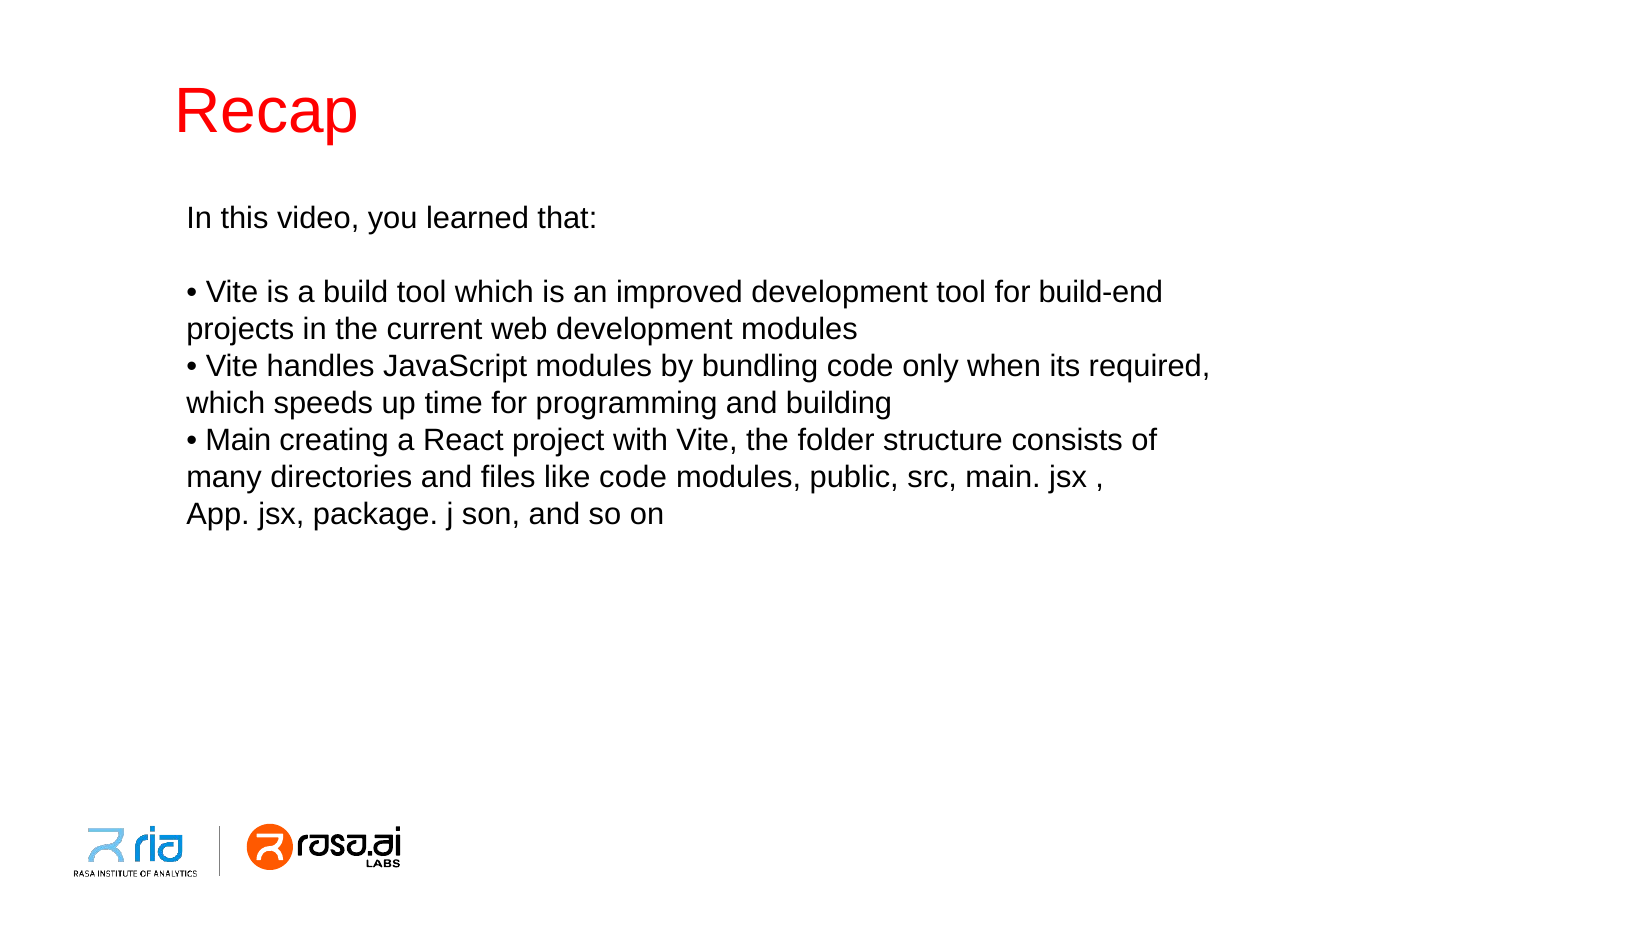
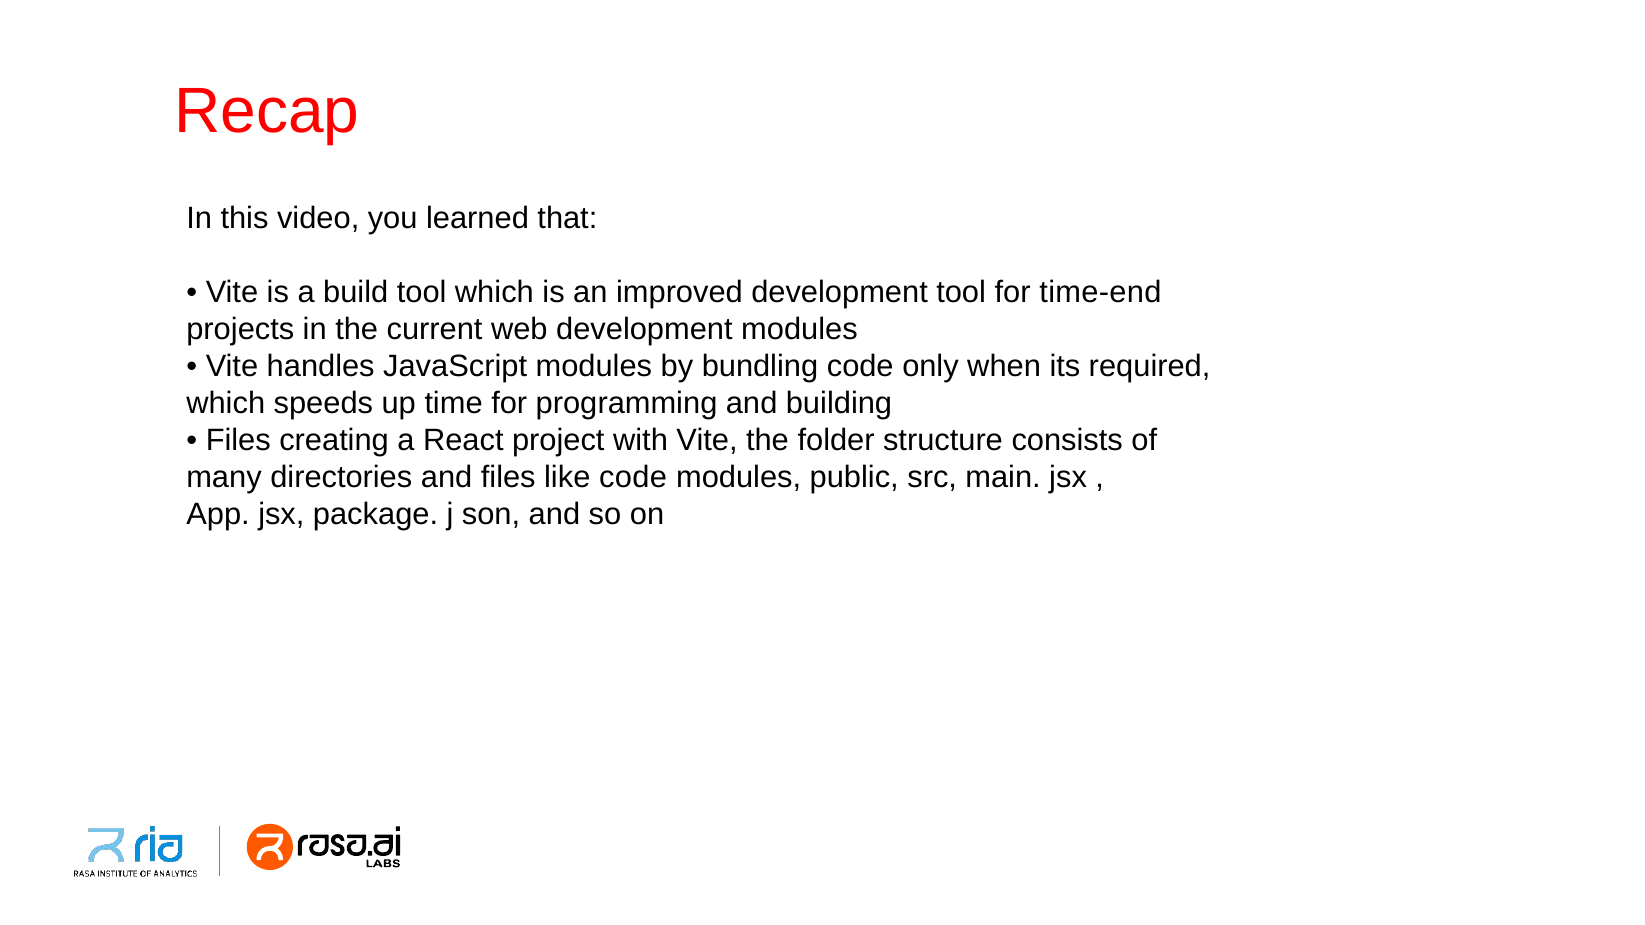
build-end: build-end -> time-end
Main at (238, 440): Main -> Files
